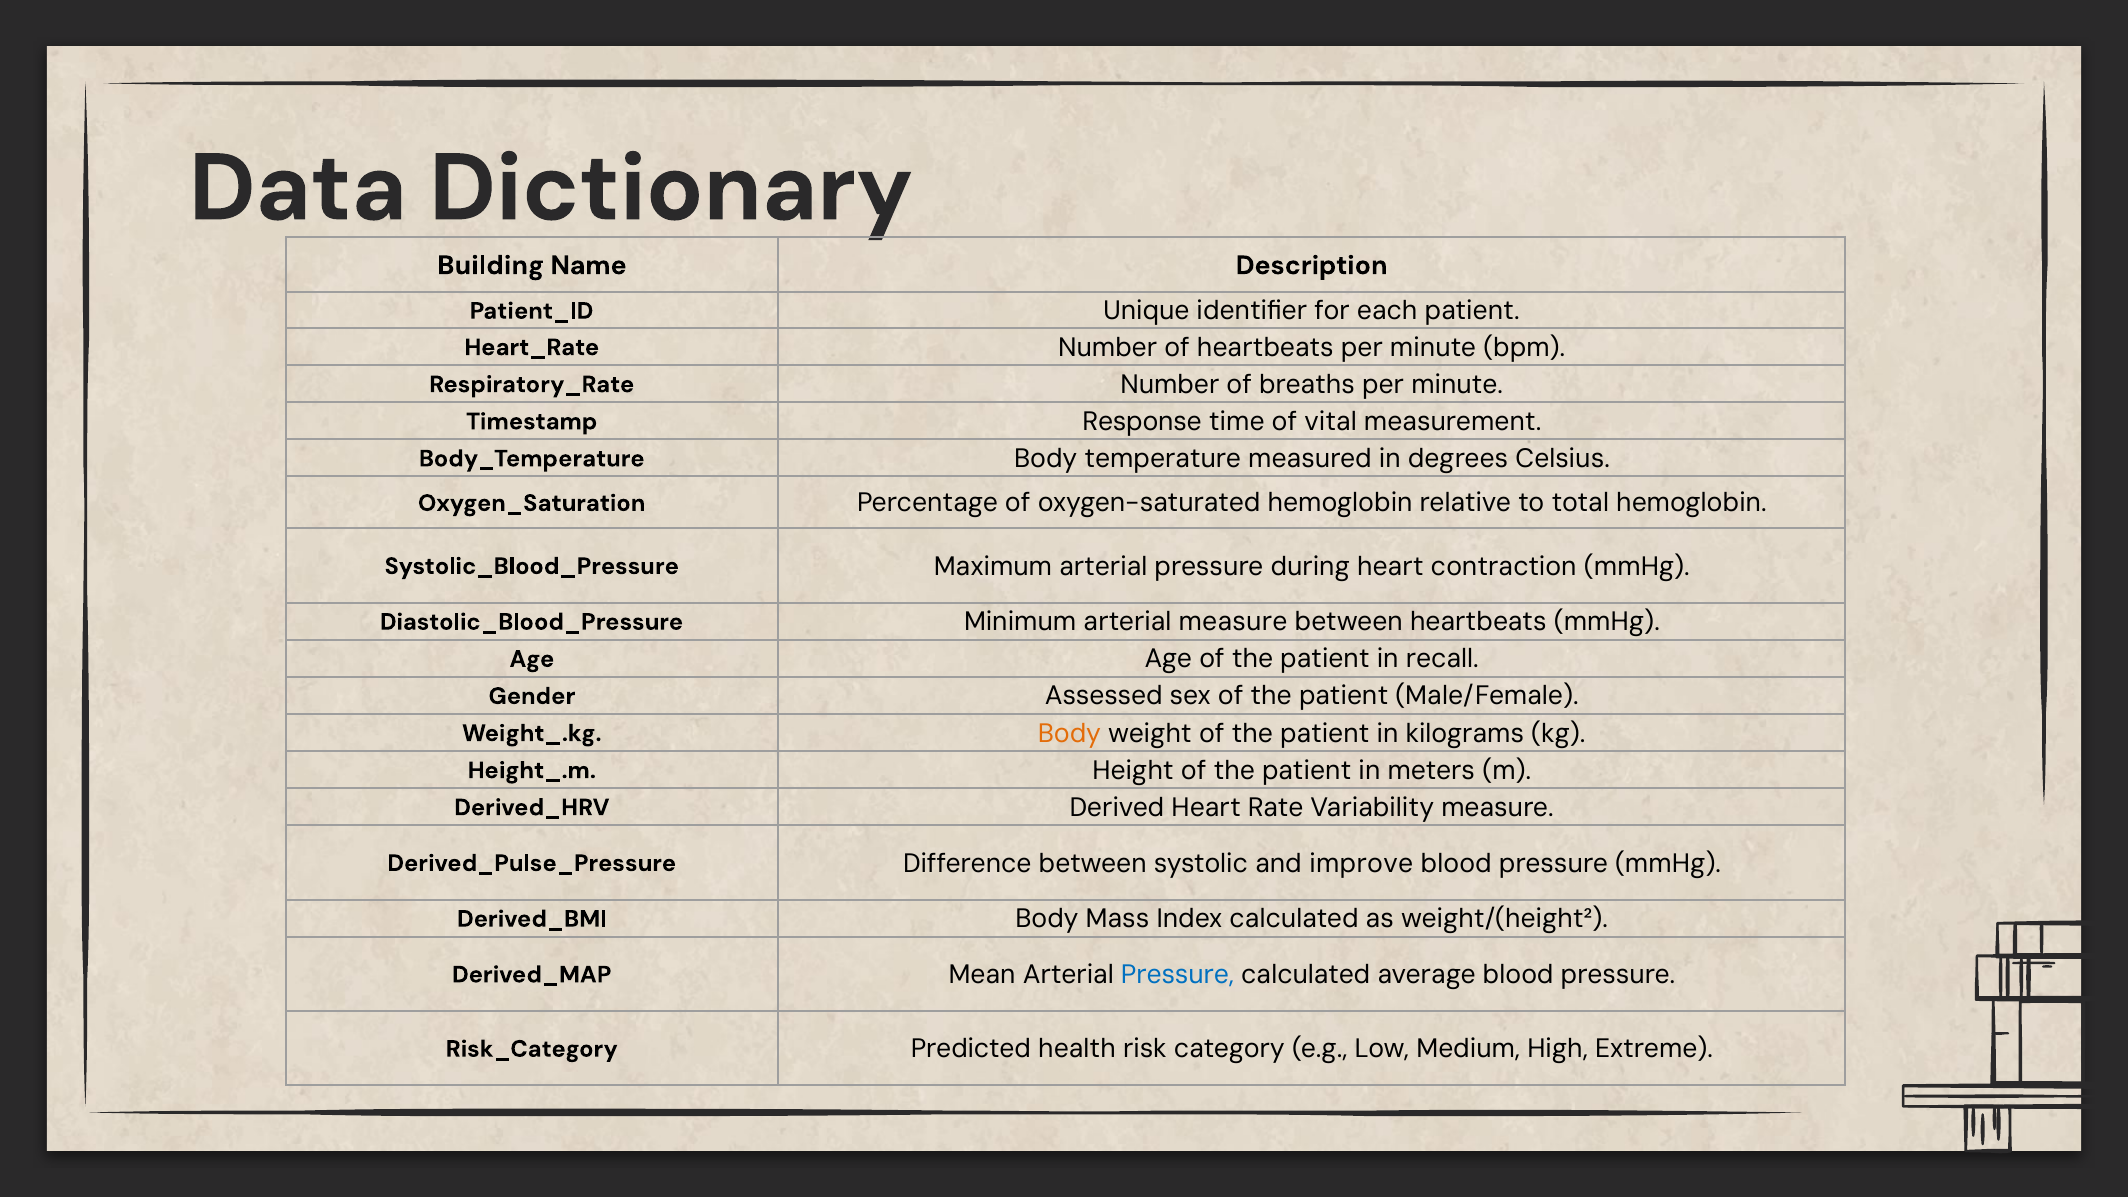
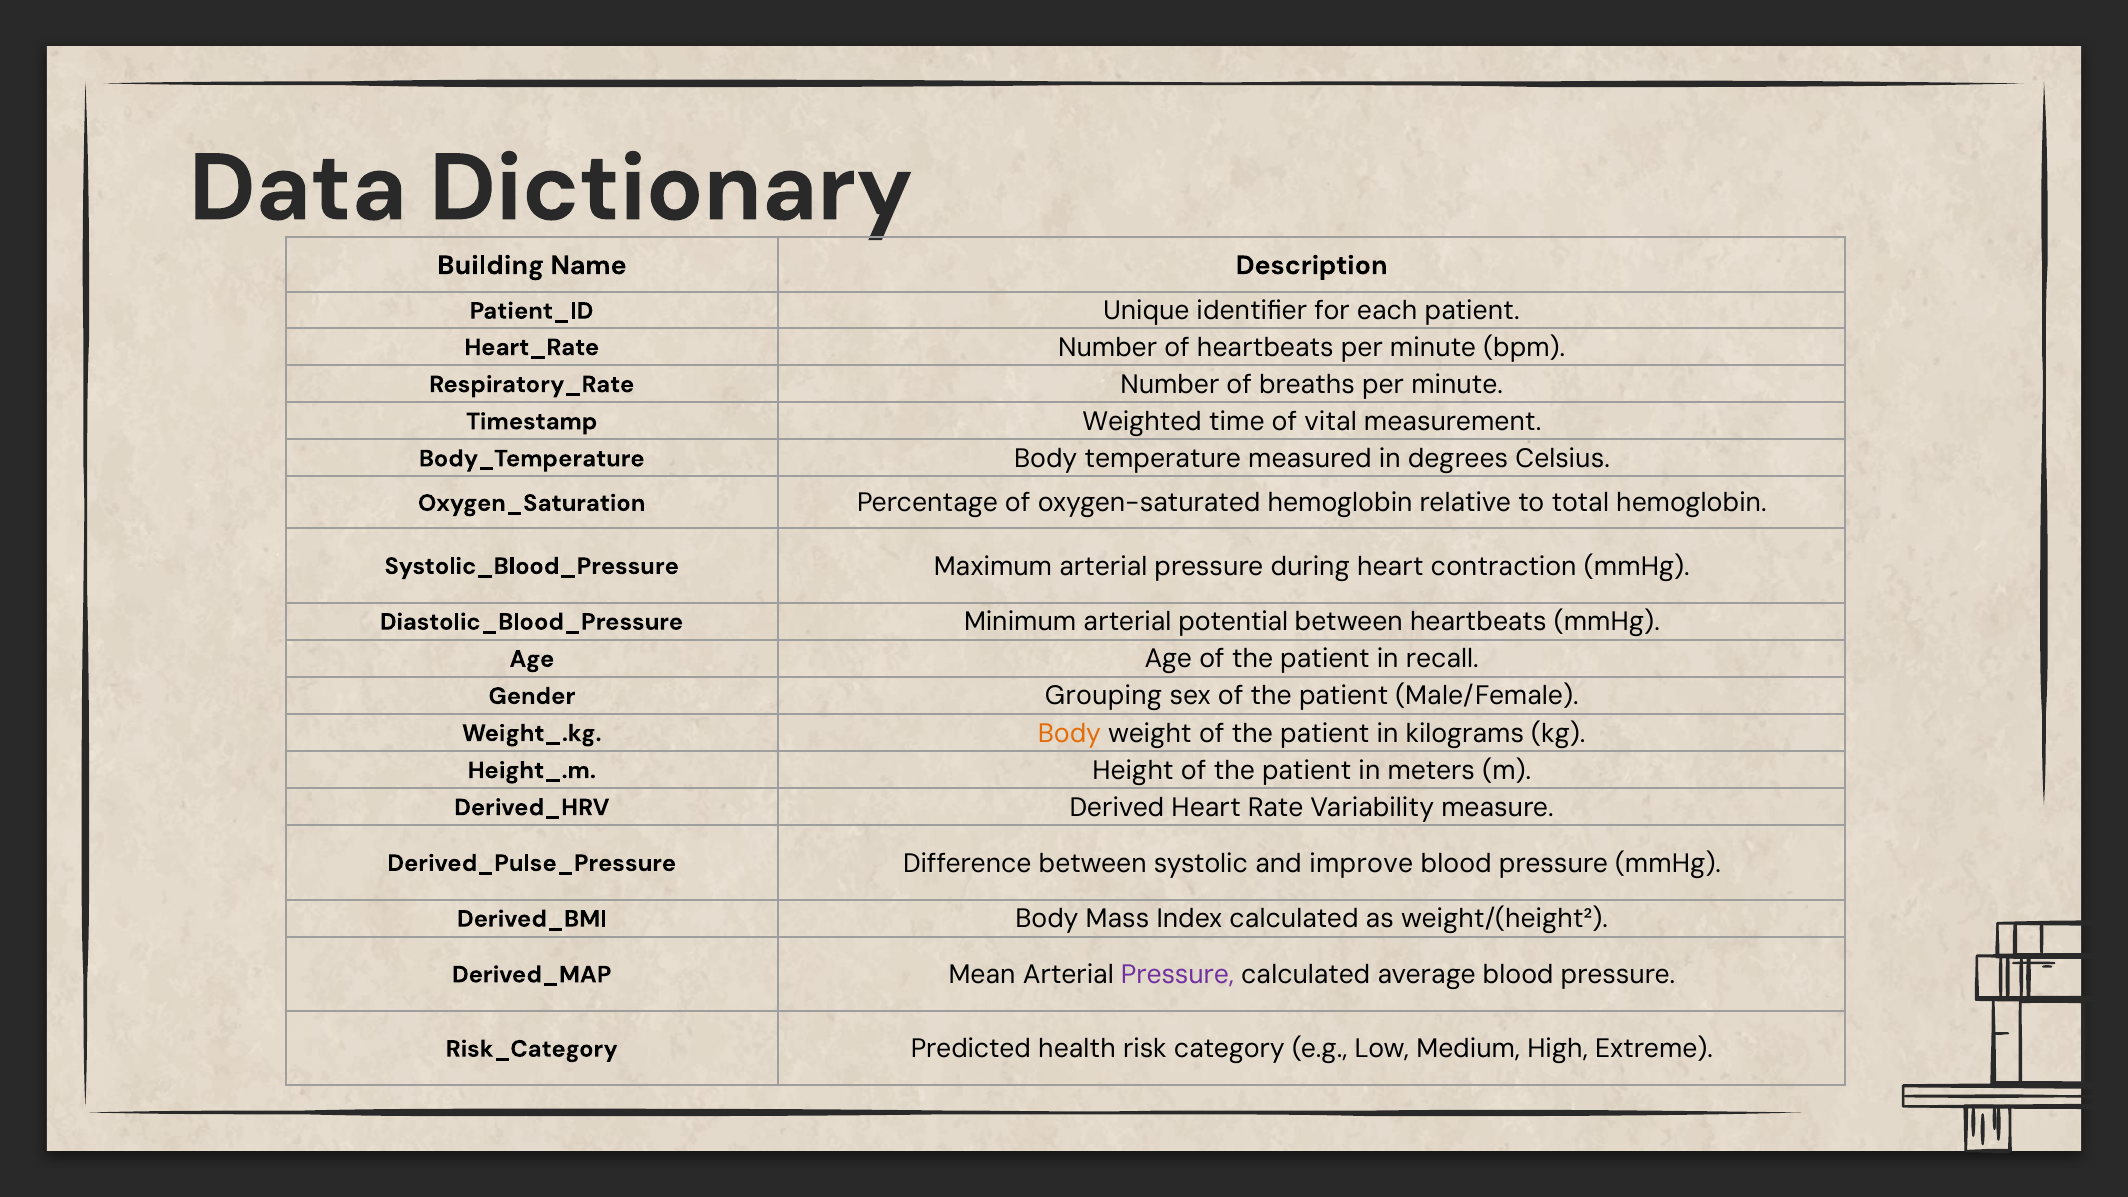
Response: Response -> Weighted
arterial measure: measure -> potential
Assessed: Assessed -> Grouping
Pressure at (1177, 975) colour: blue -> purple
